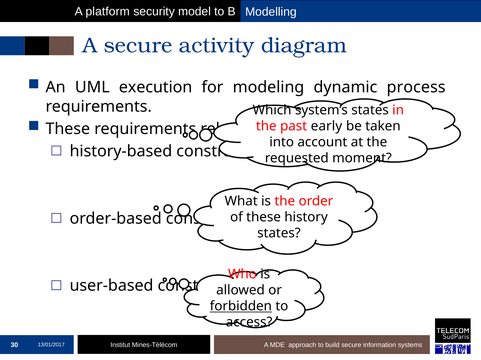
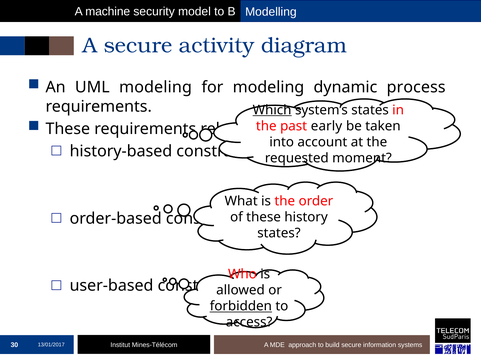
platform: platform -> machine
UML execution: execution -> modeling
Which underline: none -> present
